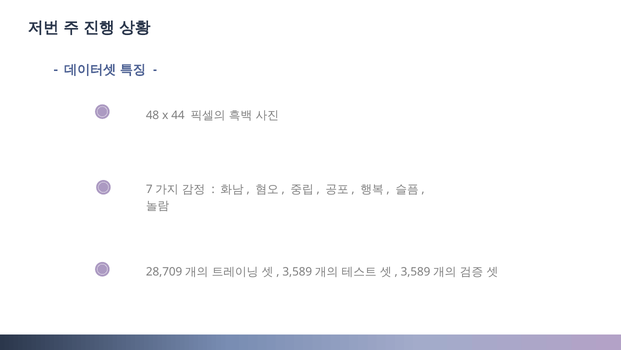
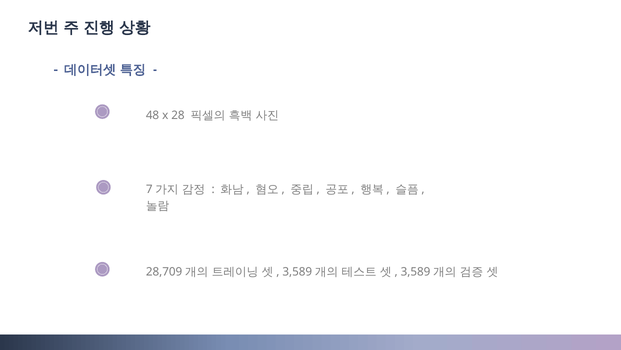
44: 44 -> 28
